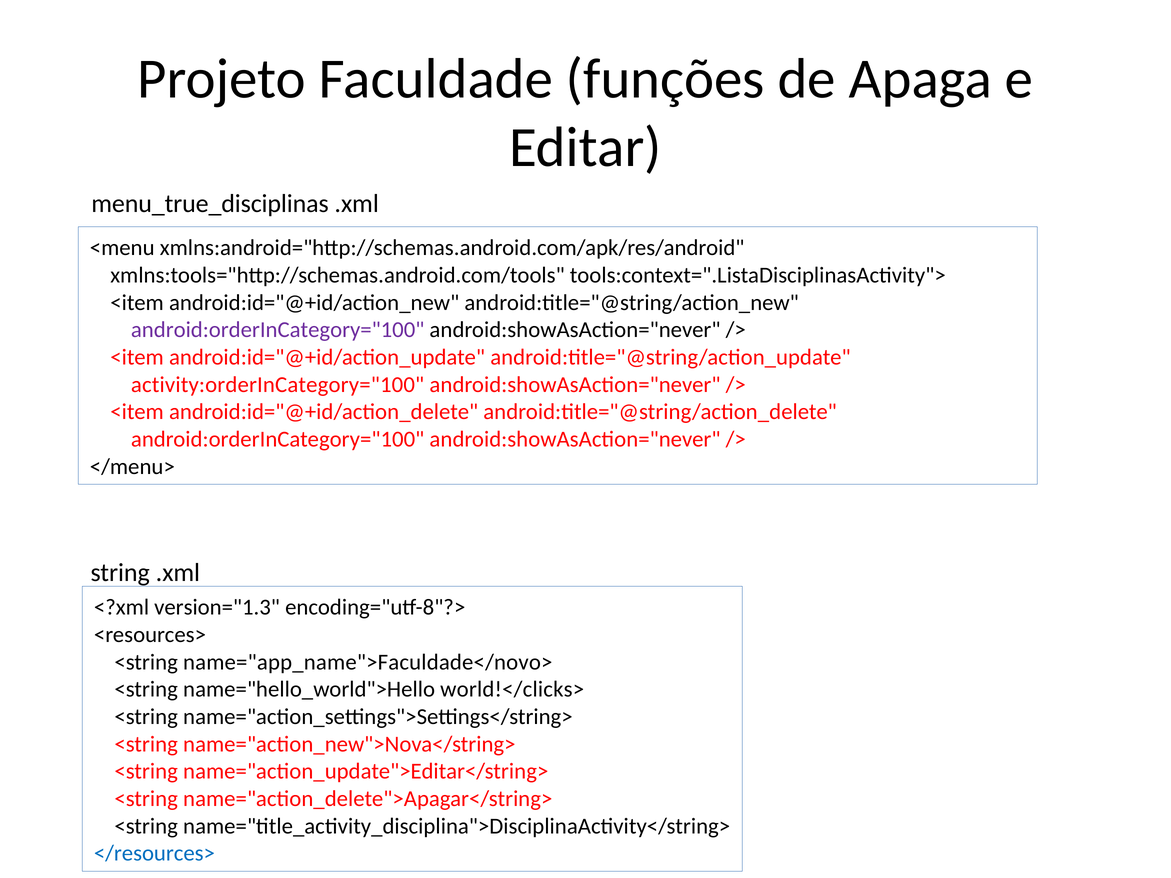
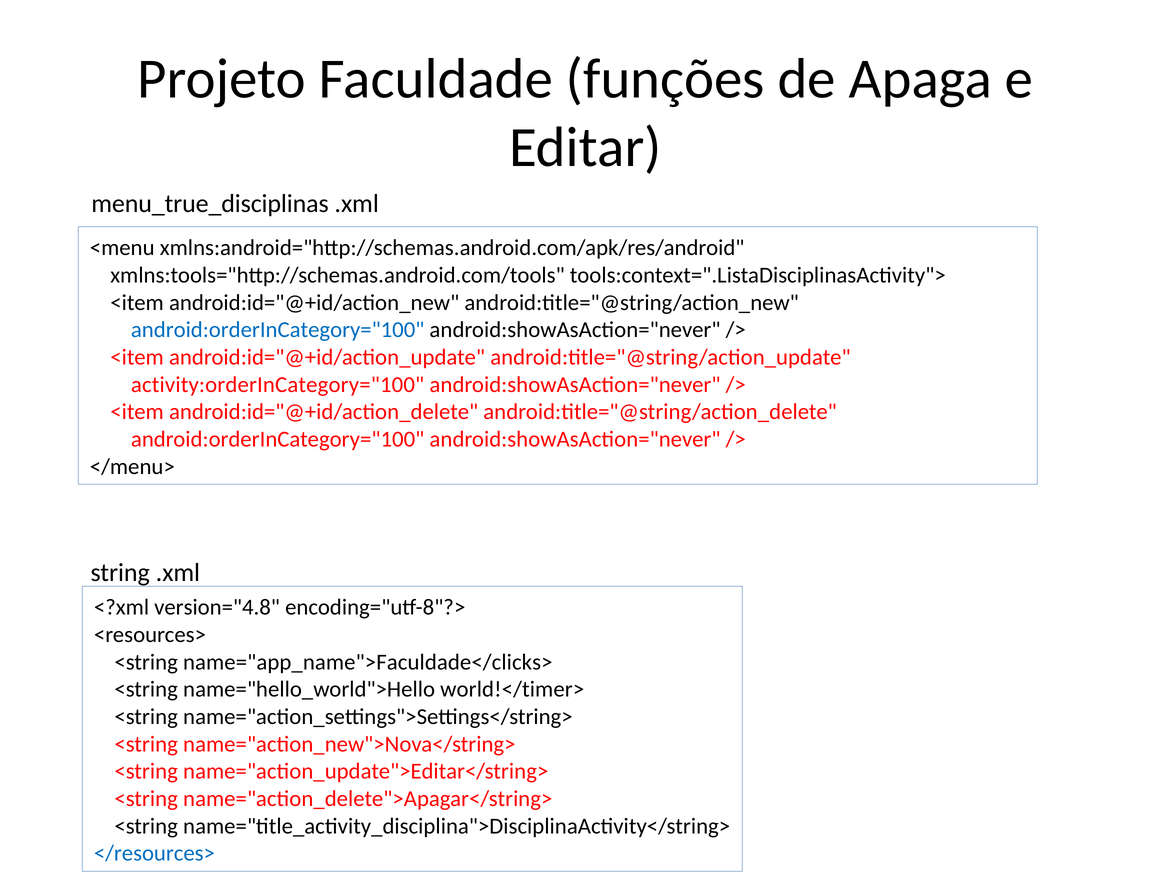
android:orderInCategory="100 at (278, 330) colour: purple -> blue
version="1.3: version="1.3 -> version="4.8
name="app_name">Faculdade</novo>: name="app_name">Faculdade</novo> -> name="app_name">Faculdade</clicks>
world!</clicks>: world!</clicks> -> world!</timer>
